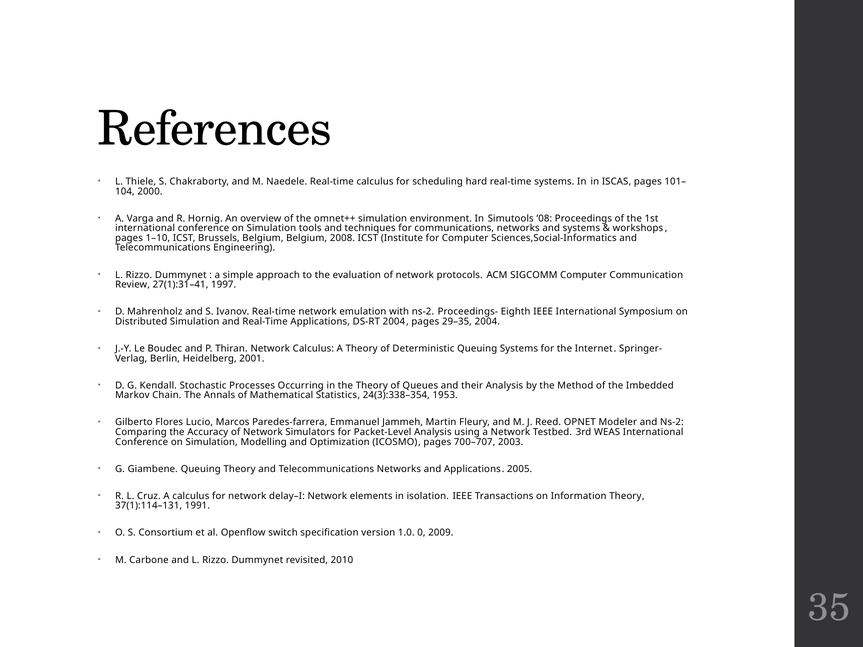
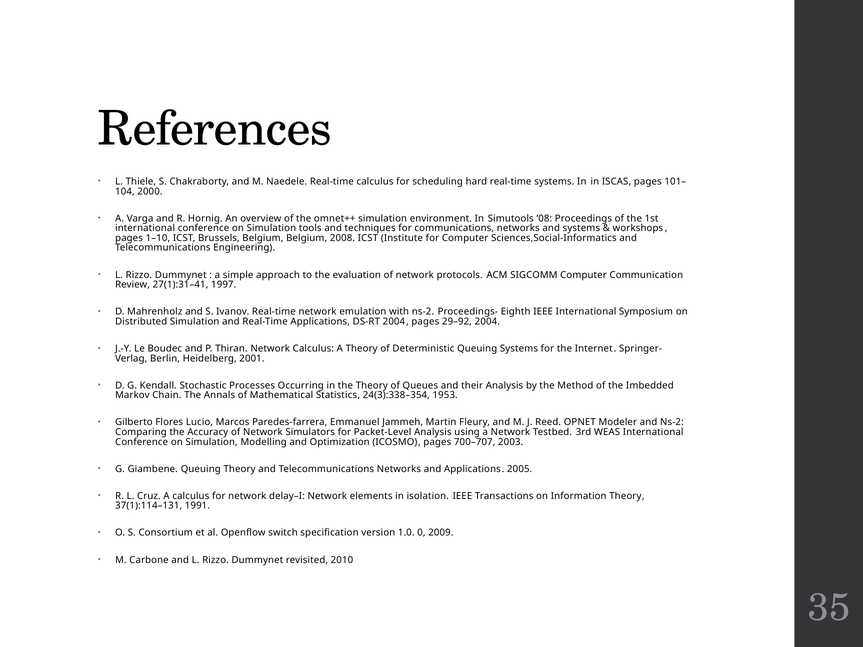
29–35: 29–35 -> 29–92
